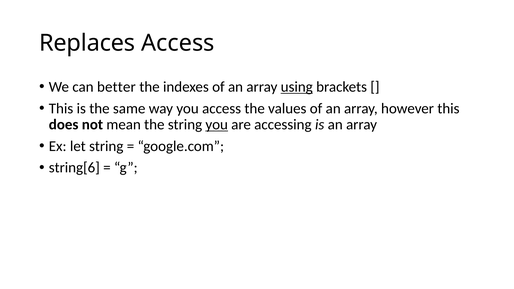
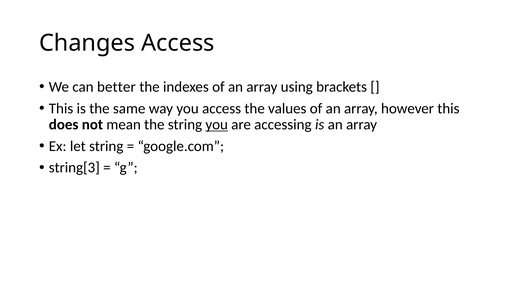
Replaces: Replaces -> Changes
using underline: present -> none
string[6: string[6 -> string[3
